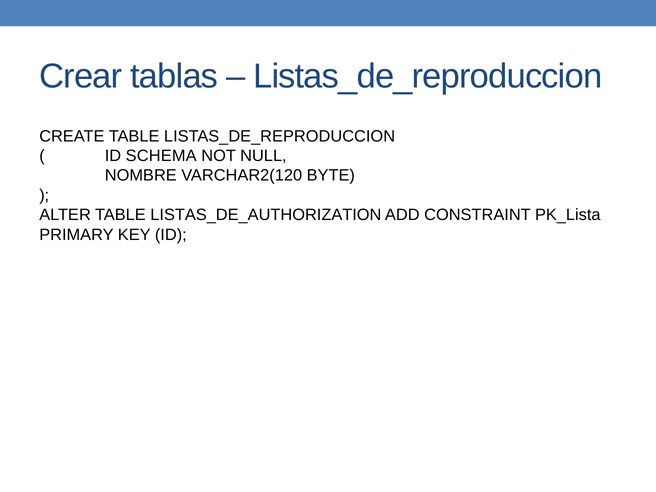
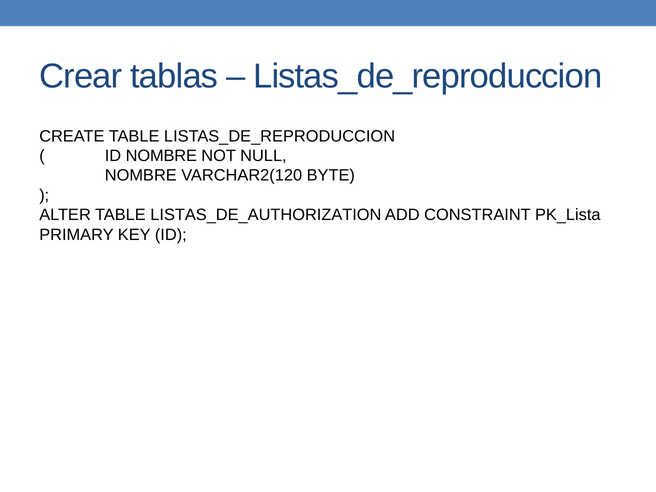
ID SCHEMA: SCHEMA -> NOMBRE
